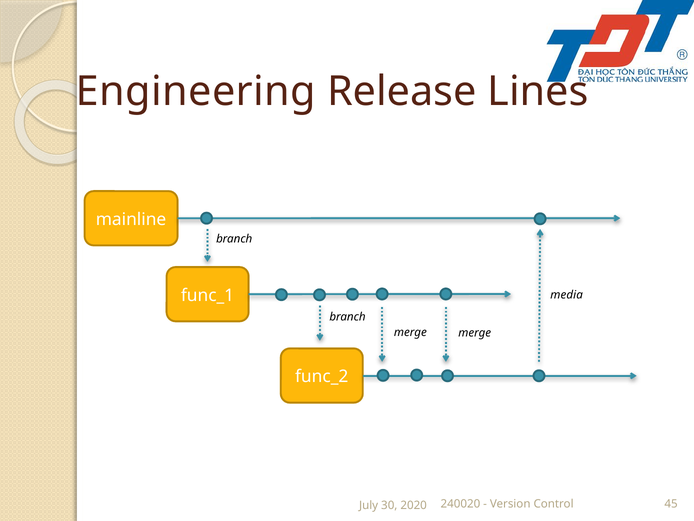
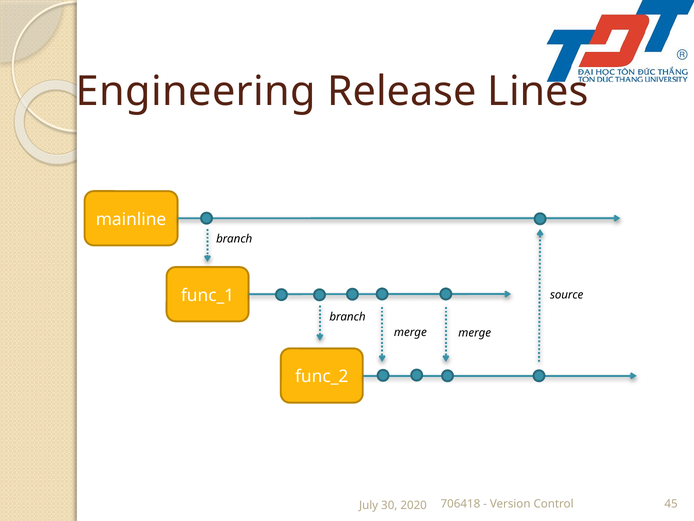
media: media -> source
240020: 240020 -> 706418
